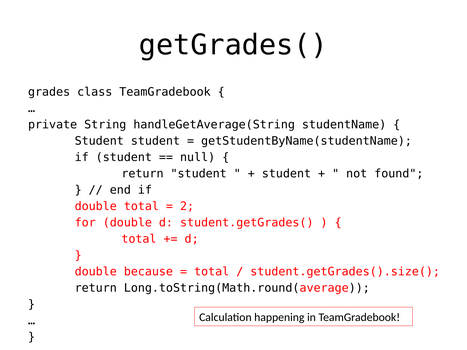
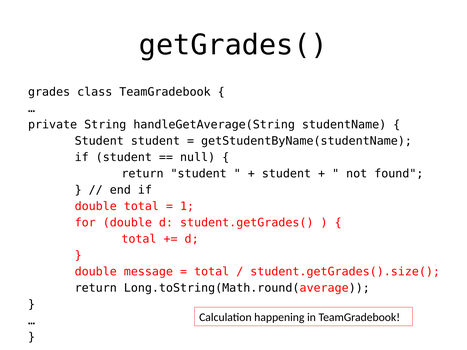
2: 2 -> 1
because: because -> message
